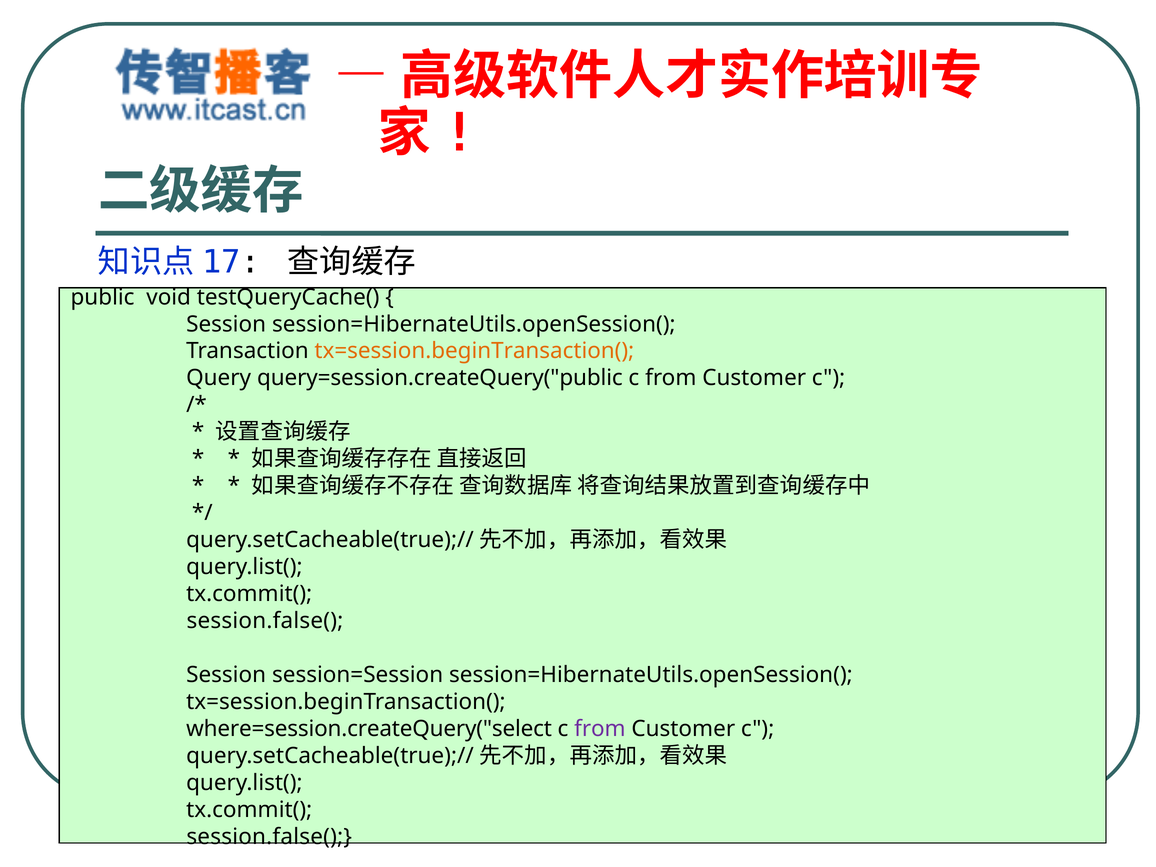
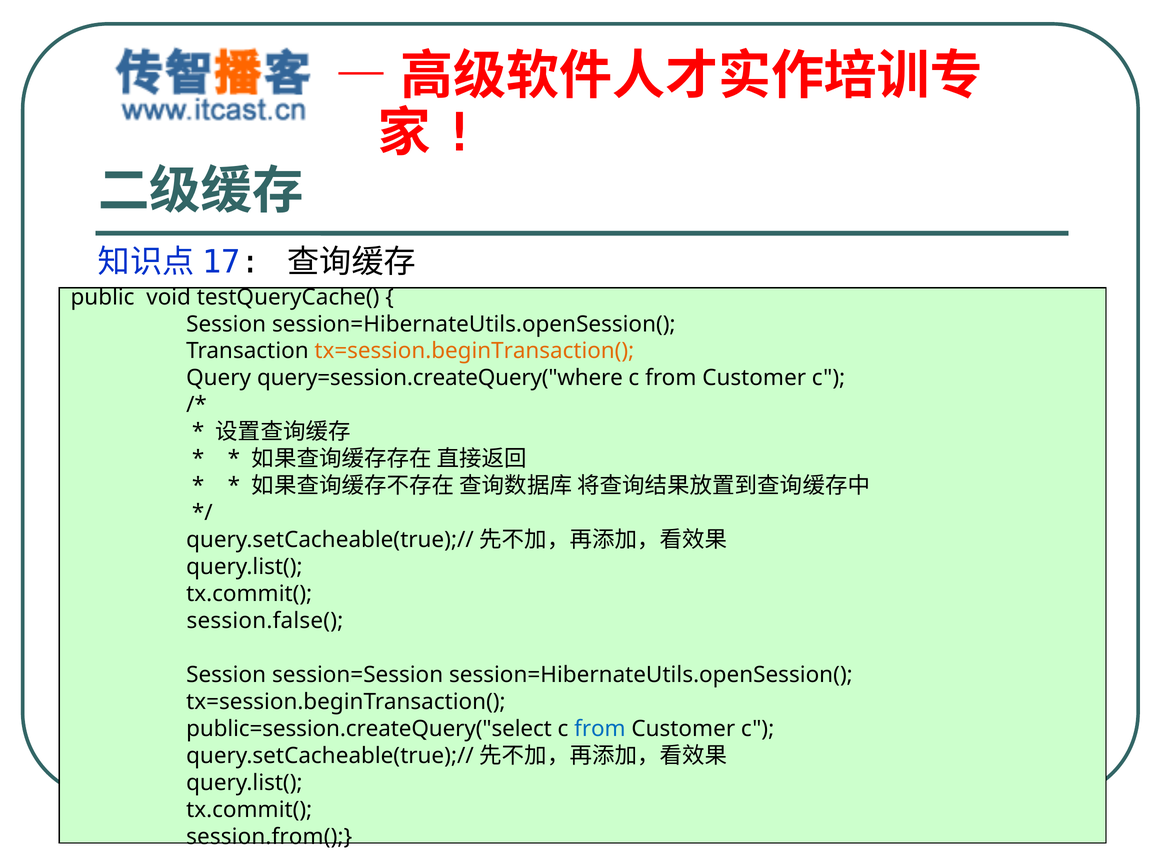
query=session.createQuery("public: query=session.createQuery("public -> query=session.createQuery("where
where=session.createQuery("select: where=session.createQuery("select -> public=session.createQuery("select
from at (600, 729) colour: purple -> blue
session.false( at (269, 837): session.false( -> session.from(
